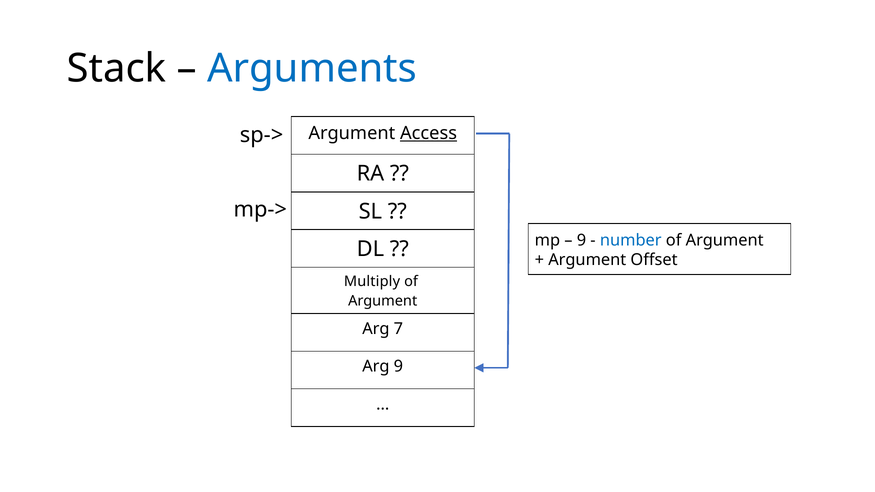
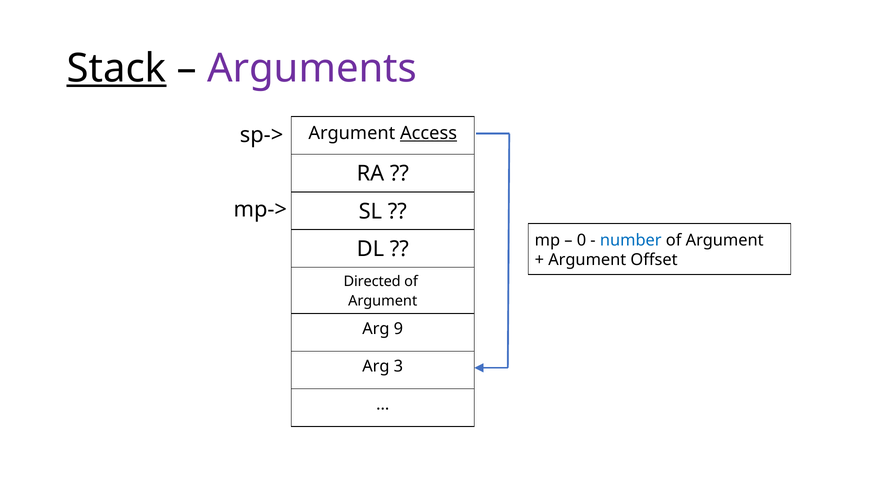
Stack underline: none -> present
Arguments colour: blue -> purple
9 at (581, 240): 9 -> 0
Multiply: Multiply -> Directed
7: 7 -> 9
Arg 9: 9 -> 3
